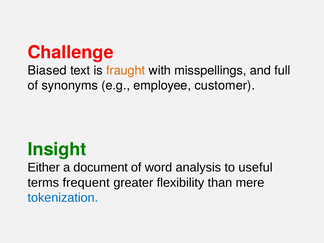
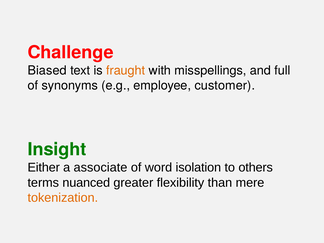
document: document -> associate
analysis: analysis -> isolation
useful: useful -> others
frequent: frequent -> nuanced
tokenization colour: blue -> orange
